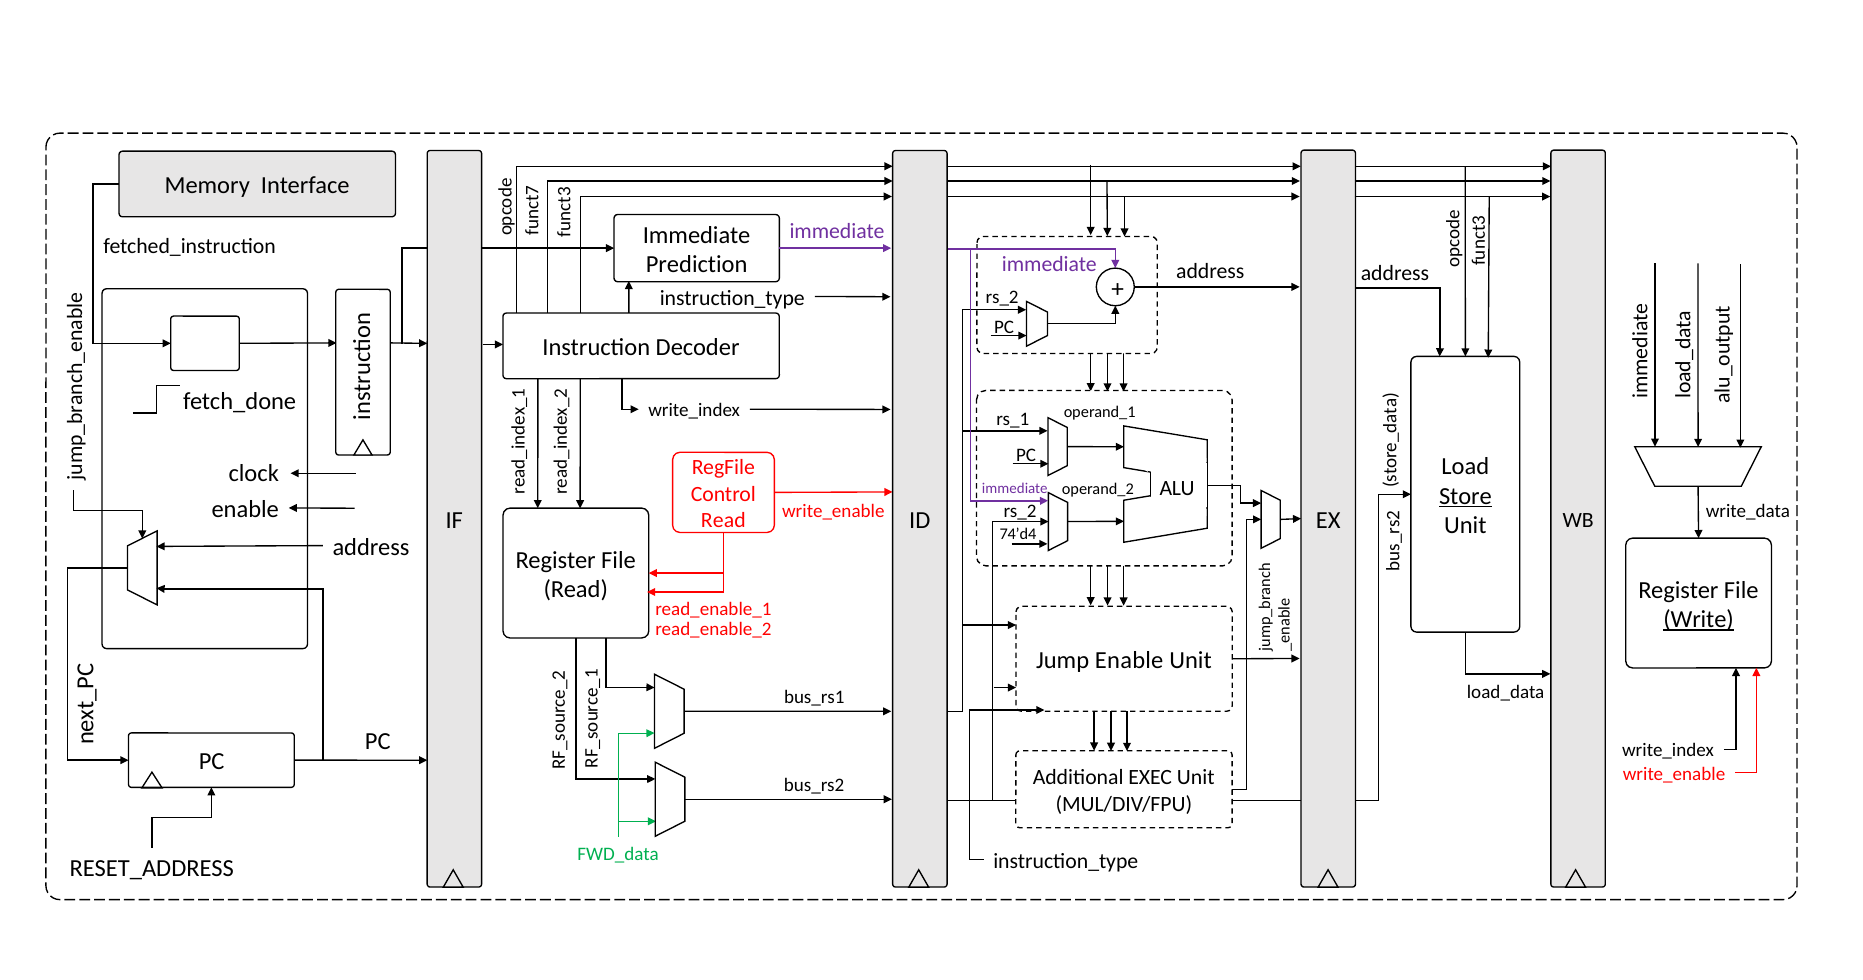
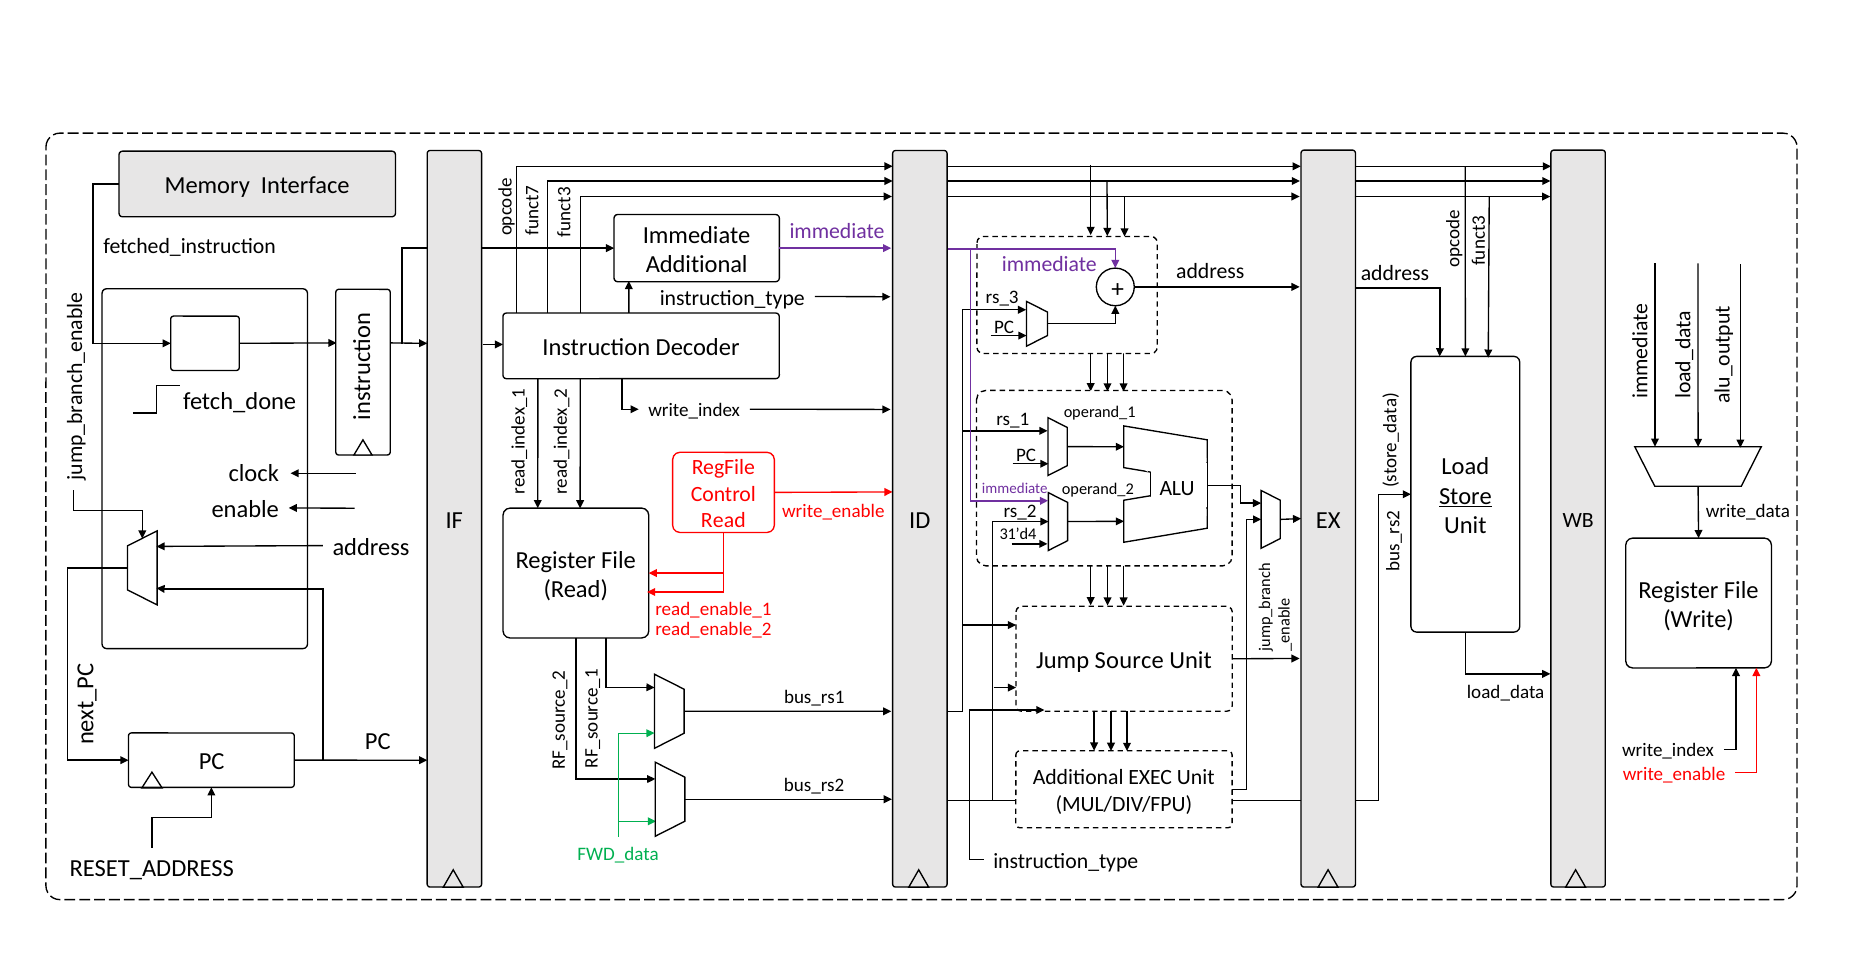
Prediction at (697, 265): Prediction -> Additional
rs_2 at (1002, 297): rs_2 -> rs_3
74’d4: 74’d4 -> 31’d4
Write underline: present -> none
Jump Enable: Enable -> Source
